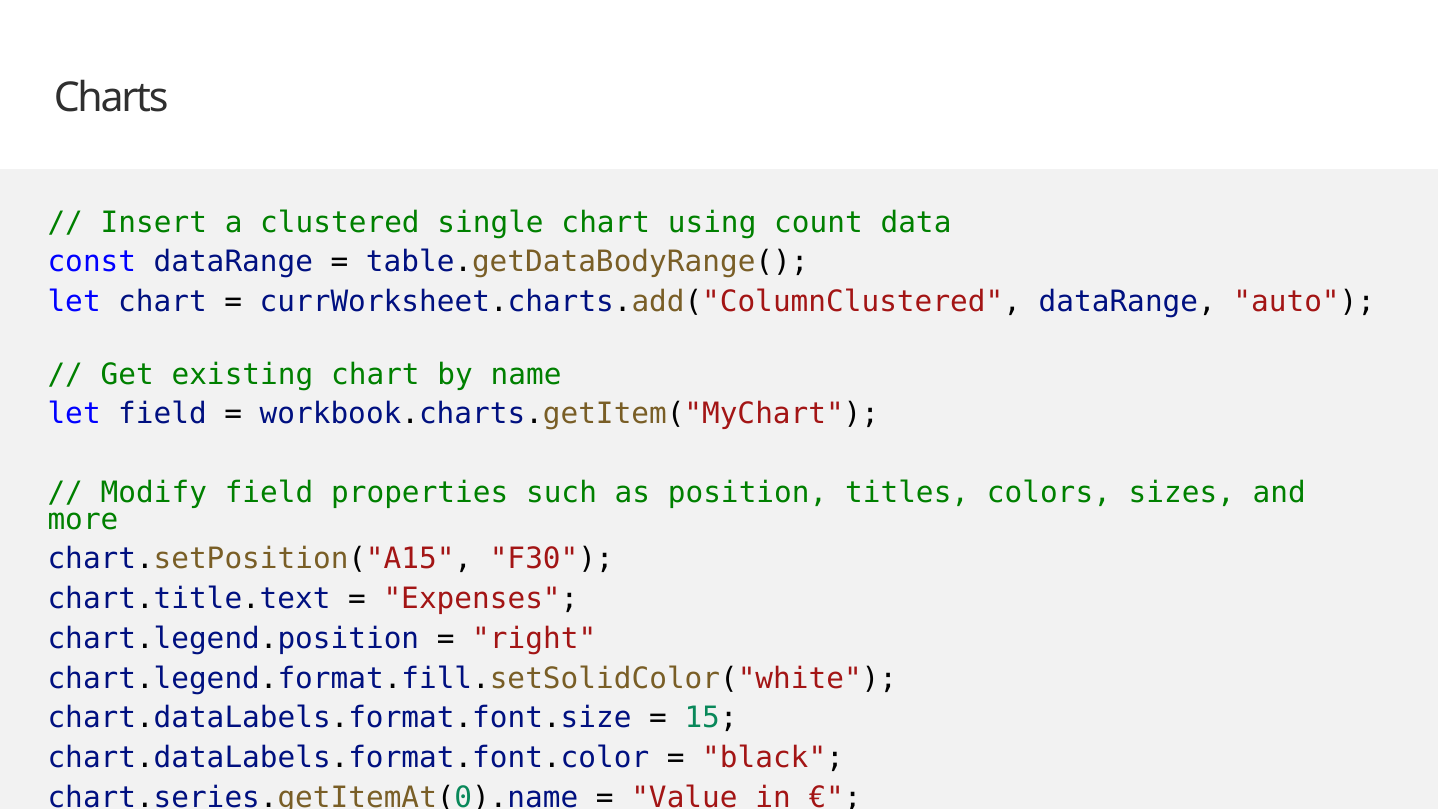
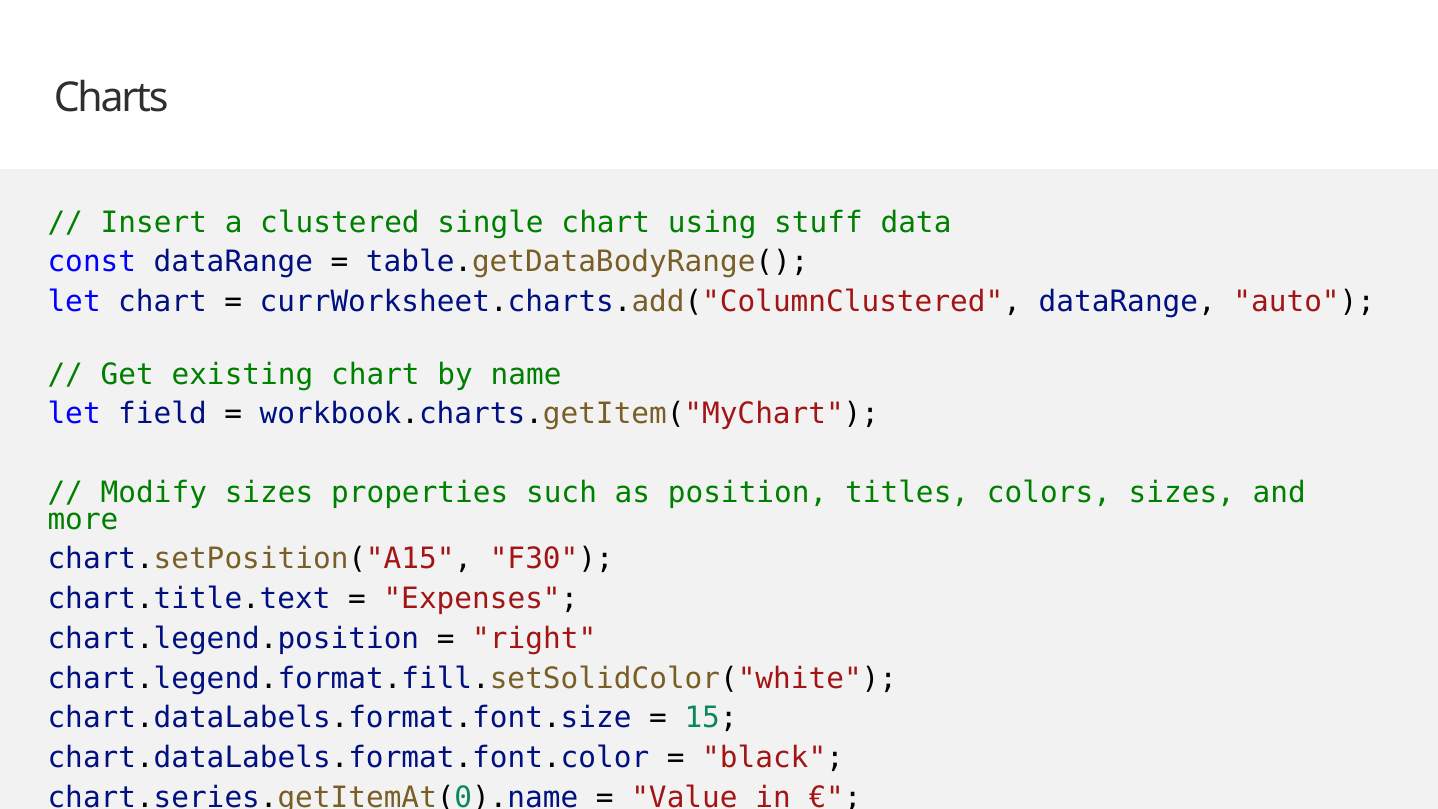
count: count -> stuff
Modify field: field -> sizes
